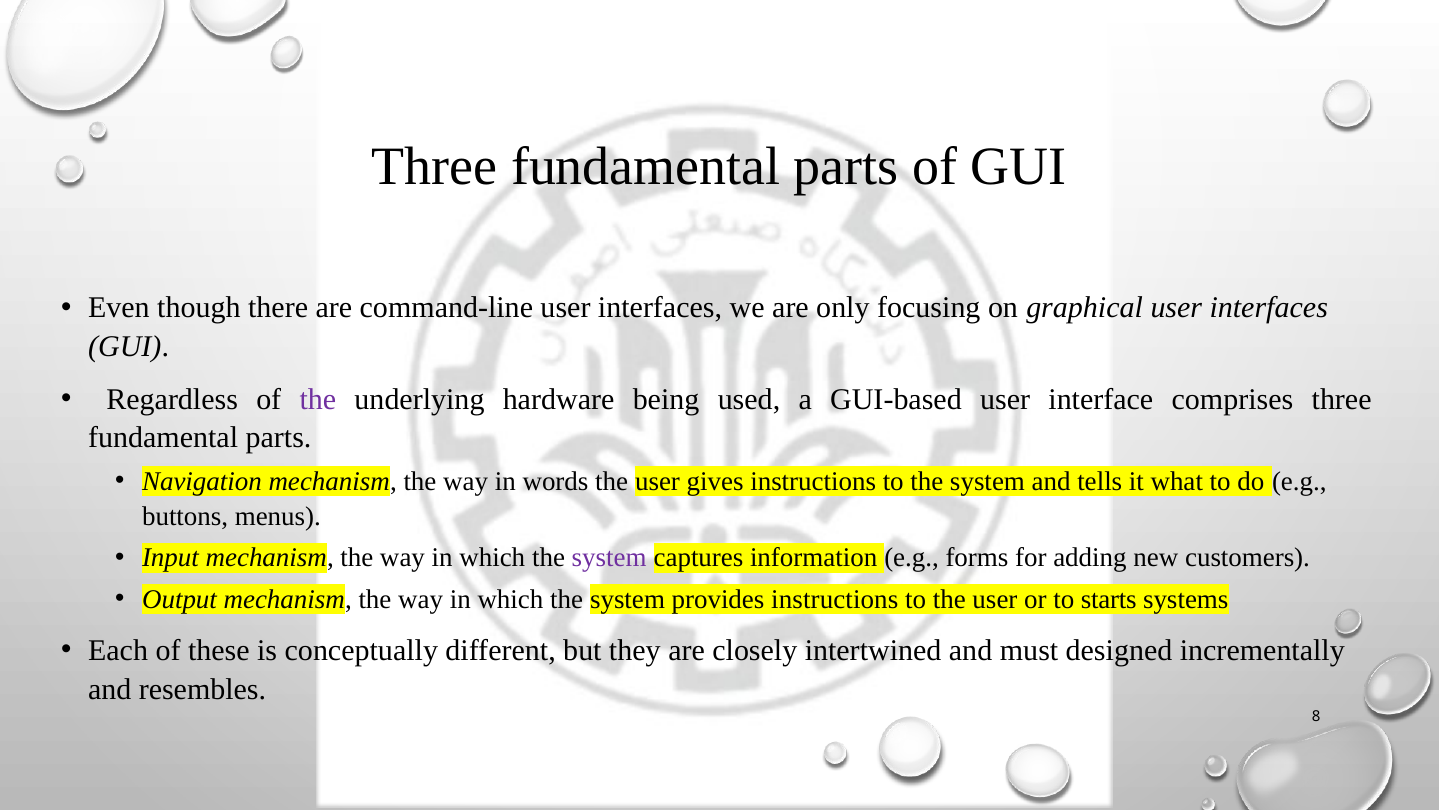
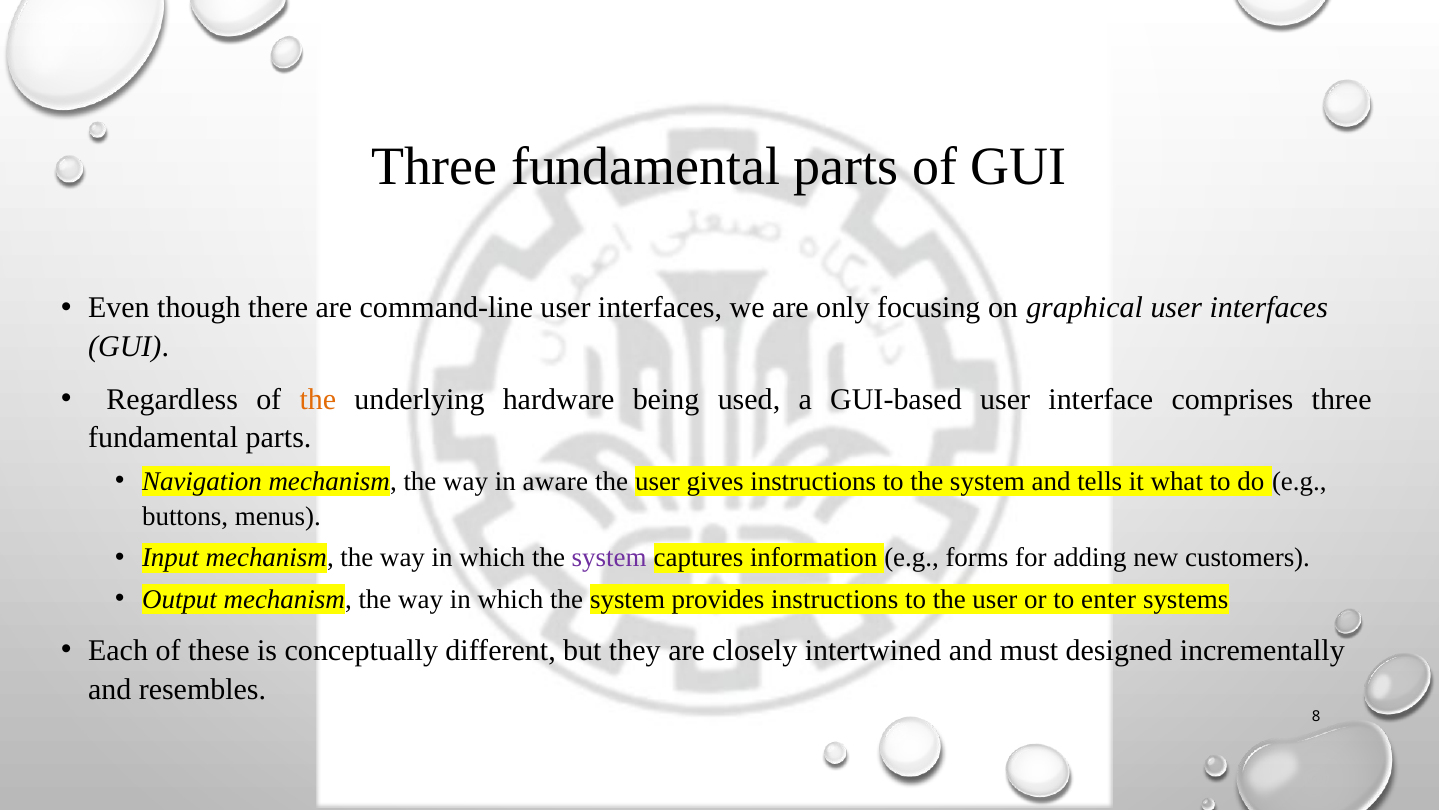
the at (318, 399) colour: purple -> orange
words: words -> aware
starts: starts -> enter
